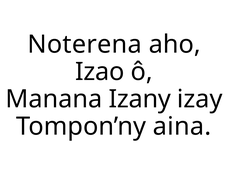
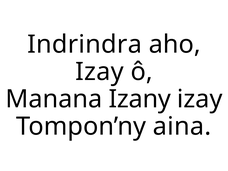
Noterena: Noterena -> Indrindra
Izao at (100, 72): Izao -> Izay
